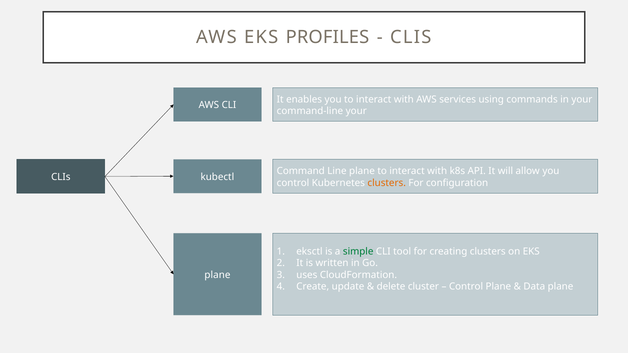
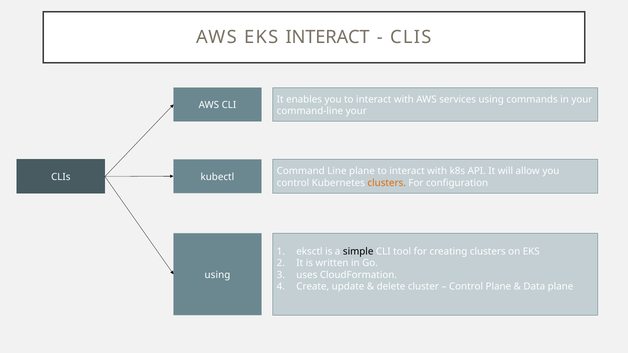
EKS PROFILES: PROFILES -> INTERACT
simple colour: green -> black
plane at (217, 275): plane -> using
